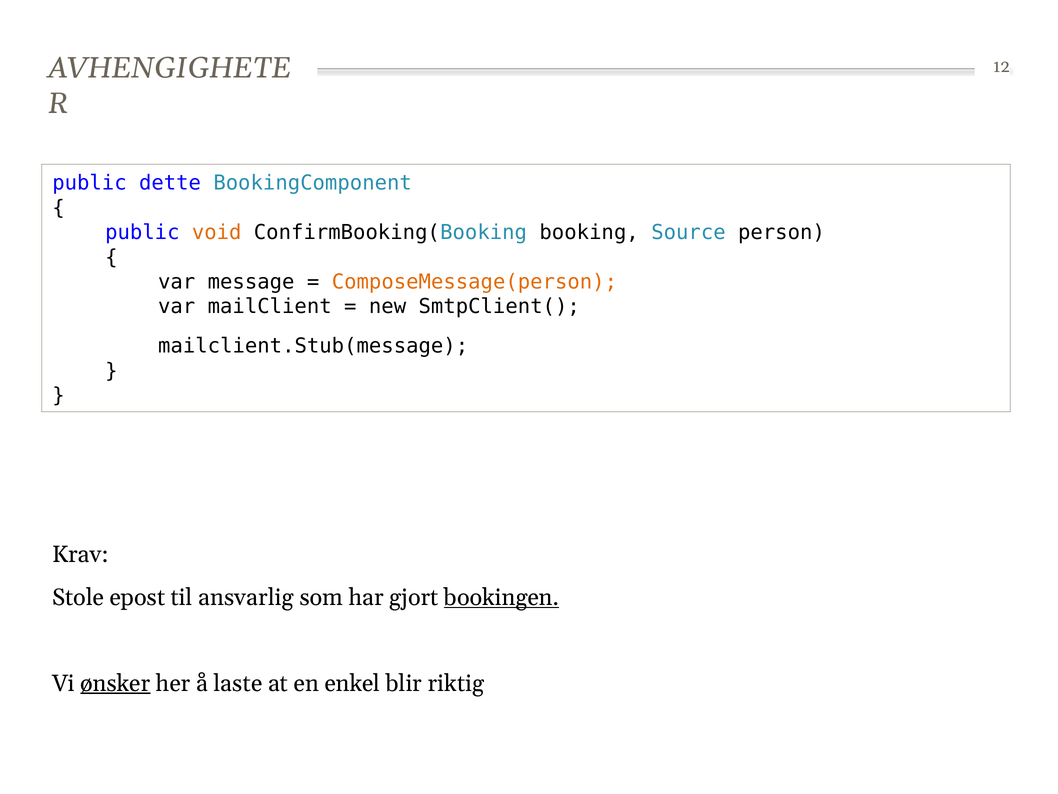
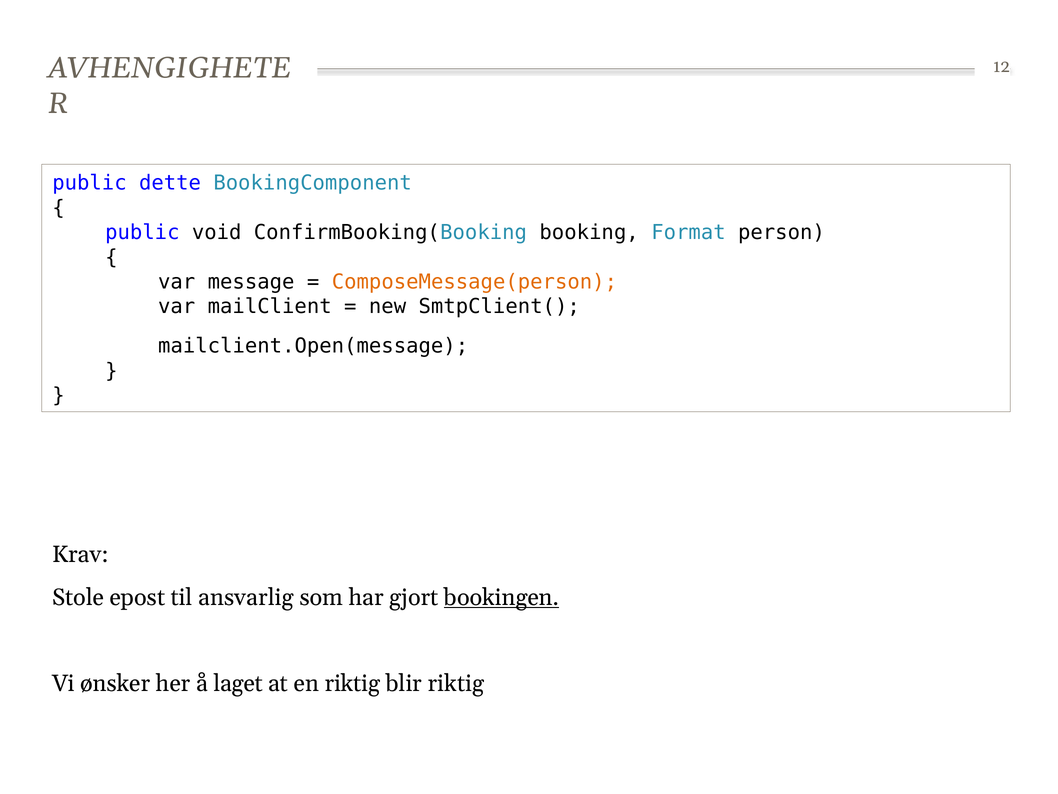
void colour: orange -> black
Source: Source -> Format
mailclient.Stub(message: mailclient.Stub(message -> mailclient.Open(message
ønsker underline: present -> none
laste: laste -> laget
en enkel: enkel -> riktig
